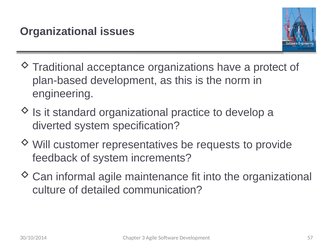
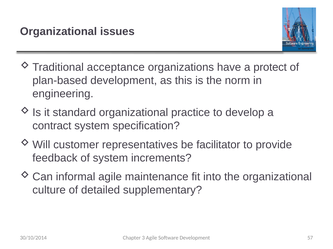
diverted: diverted -> contract
requests: requests -> facilitator
communication: communication -> supplementary
